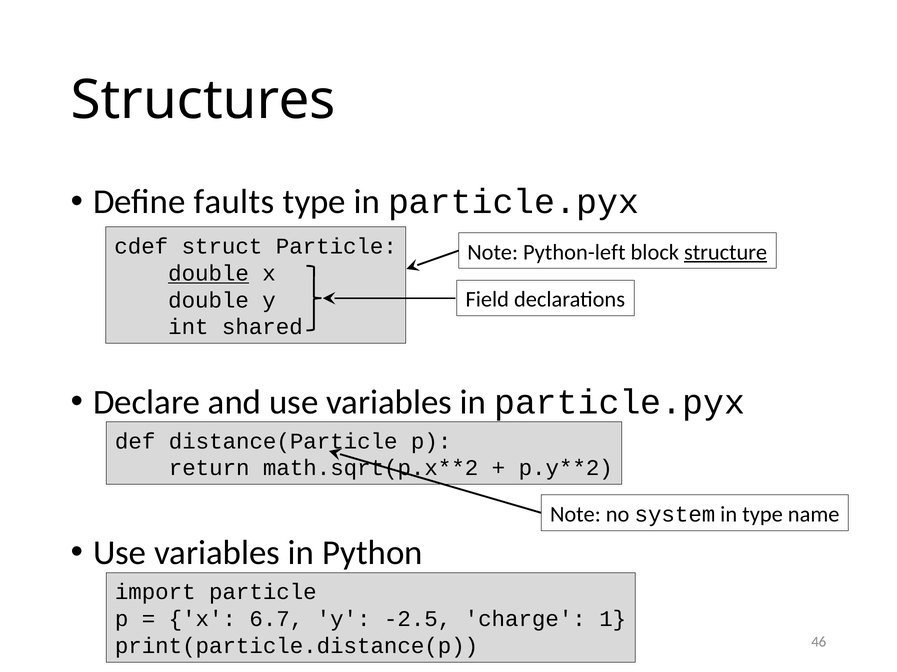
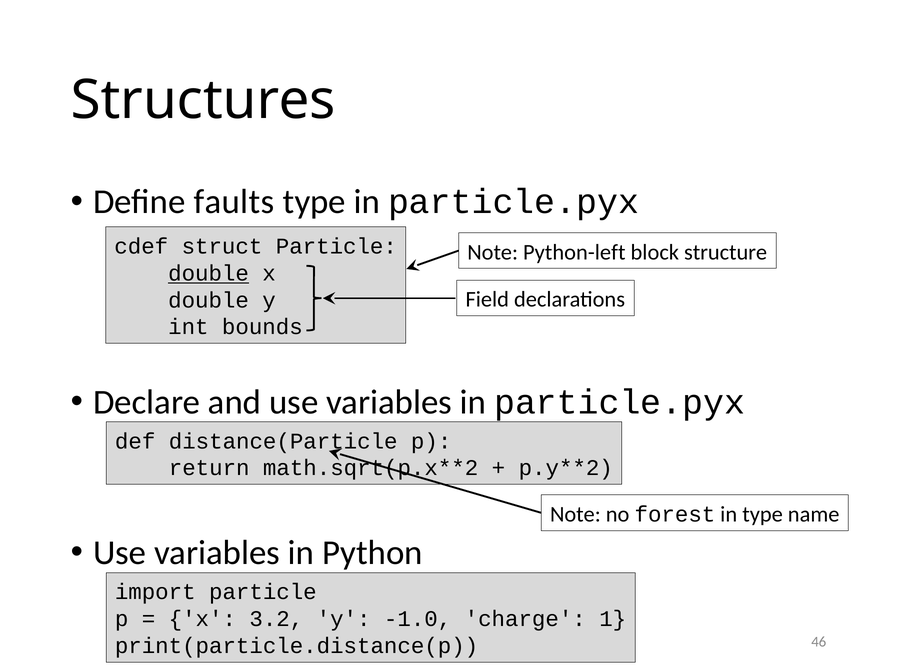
structure underline: present -> none
shared: shared -> bounds
system: system -> forest
6.7: 6.7 -> 3.2
-2.5: -2.5 -> -1.0
